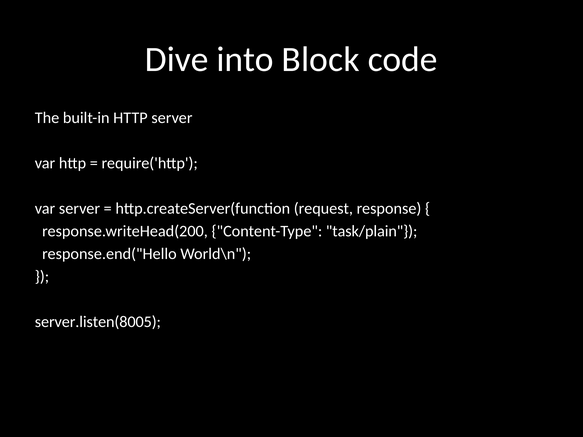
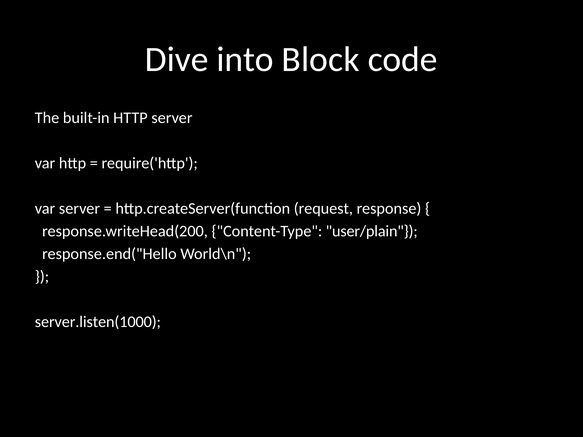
task/plain: task/plain -> user/plain
server.listen(8005: server.listen(8005 -> server.listen(1000
